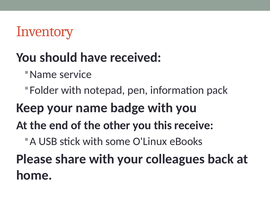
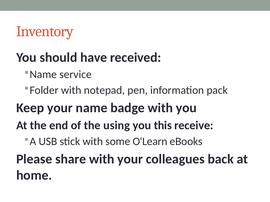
other: other -> using
O'Linux: O'Linux -> O'Learn
